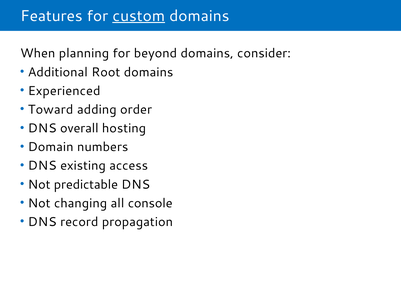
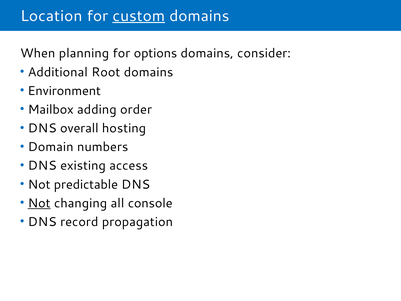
Features: Features -> Location
beyond: beyond -> options
Experienced: Experienced -> Environment
Toward: Toward -> Mailbox
Not at (39, 203) underline: none -> present
